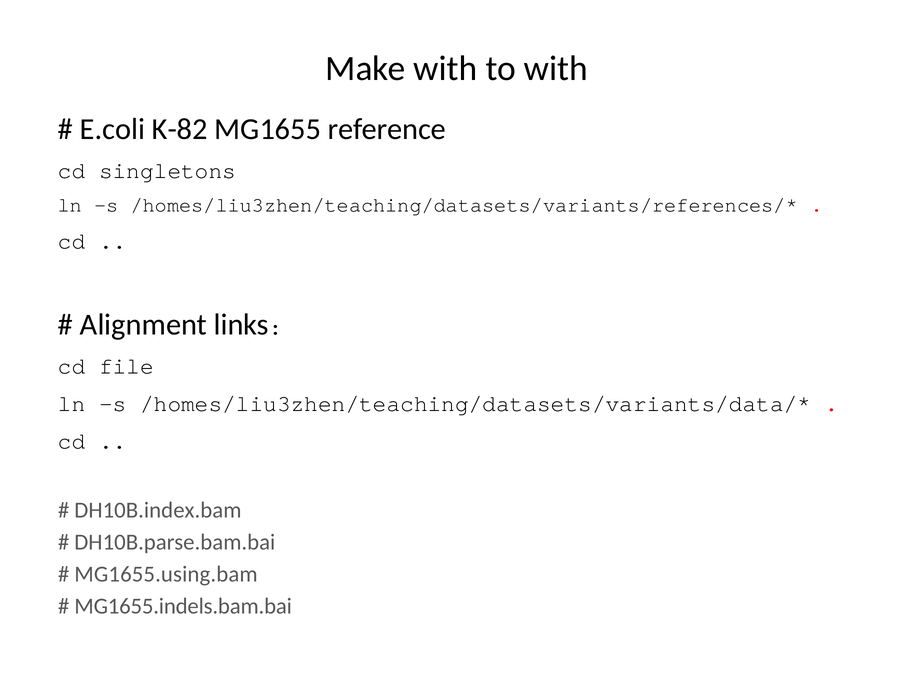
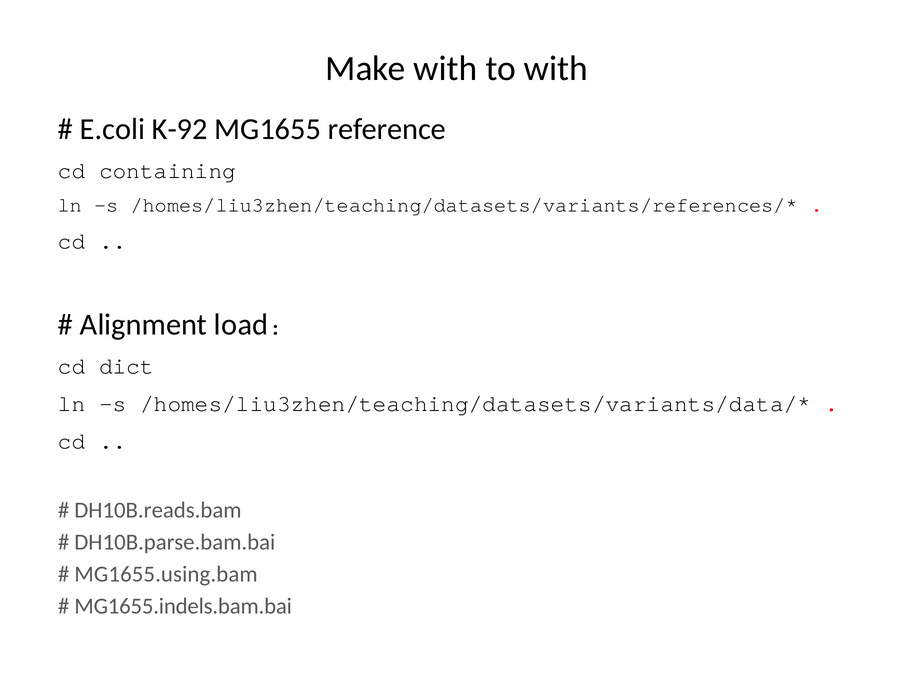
K-82: K-82 -> K-92
singletons: singletons -> containing
links: links -> load
file: file -> dict
DH10B.index.bam: DH10B.index.bam -> DH10B.reads.bam
